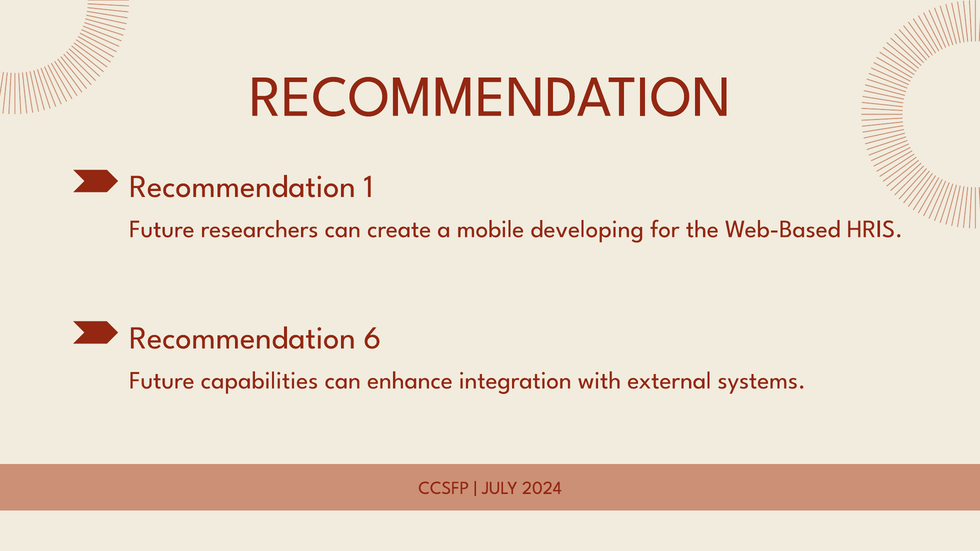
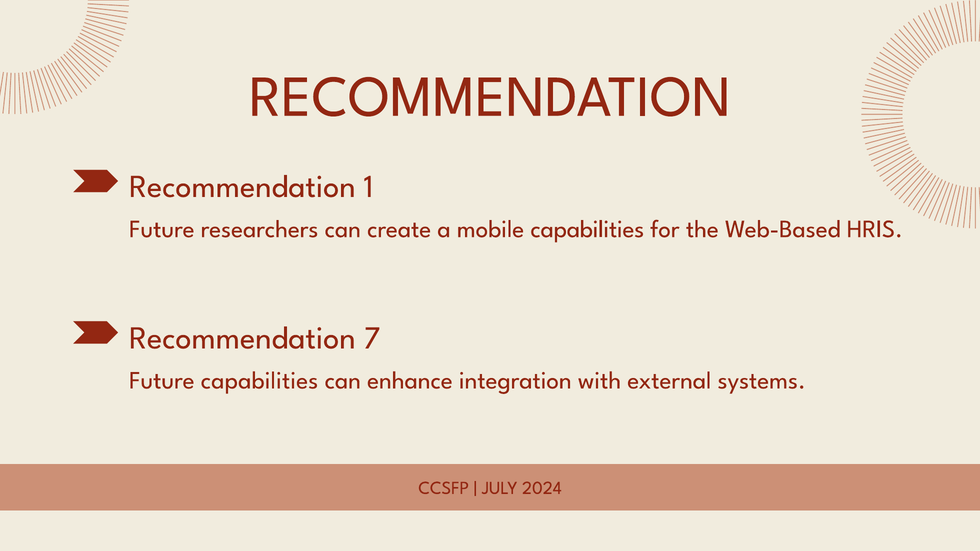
mobile developing: developing -> capabilities
6: 6 -> 7
